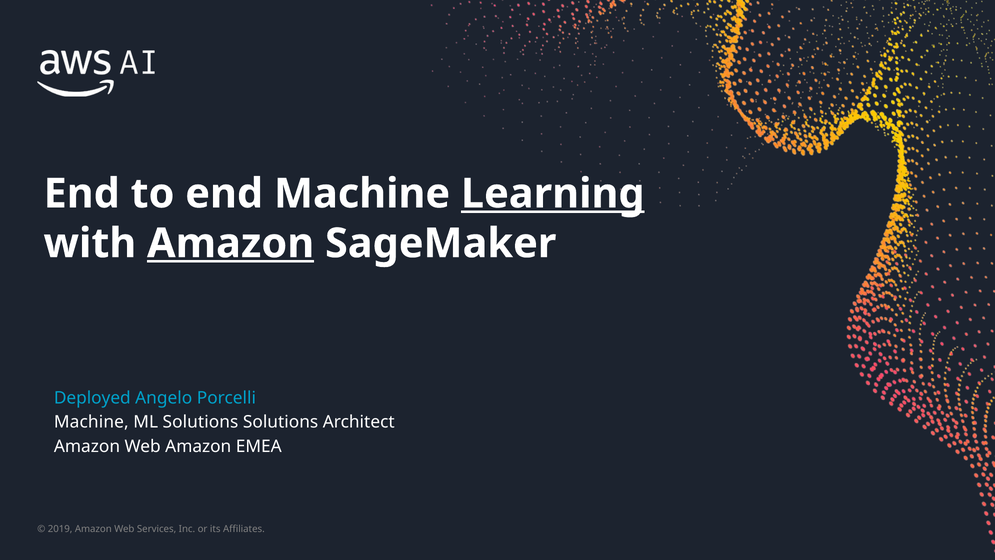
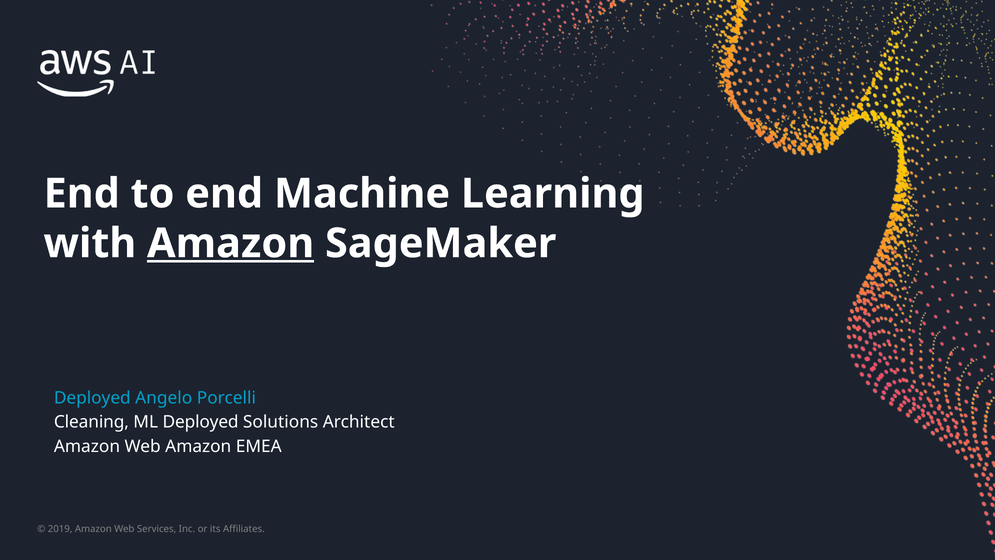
Learning underline: present -> none
Machine at (91, 422): Machine -> Cleaning
ML Solutions: Solutions -> Deployed
